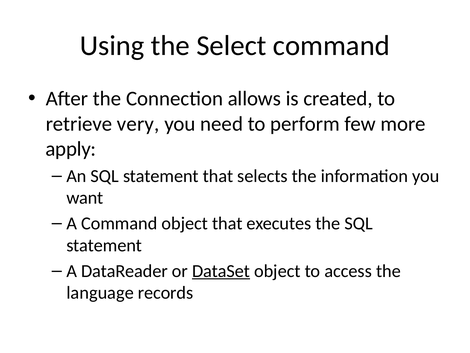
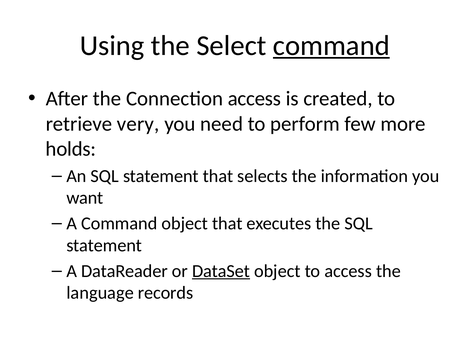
command at (331, 45) underline: none -> present
Connection allows: allows -> access
apply: apply -> holds
